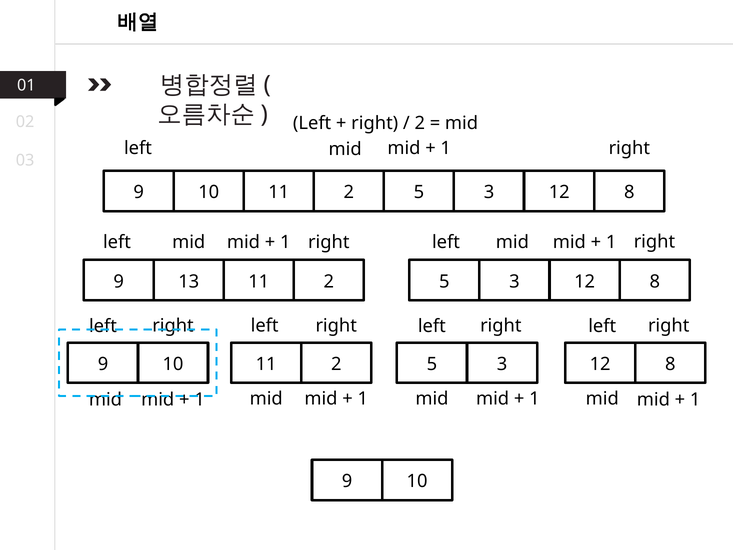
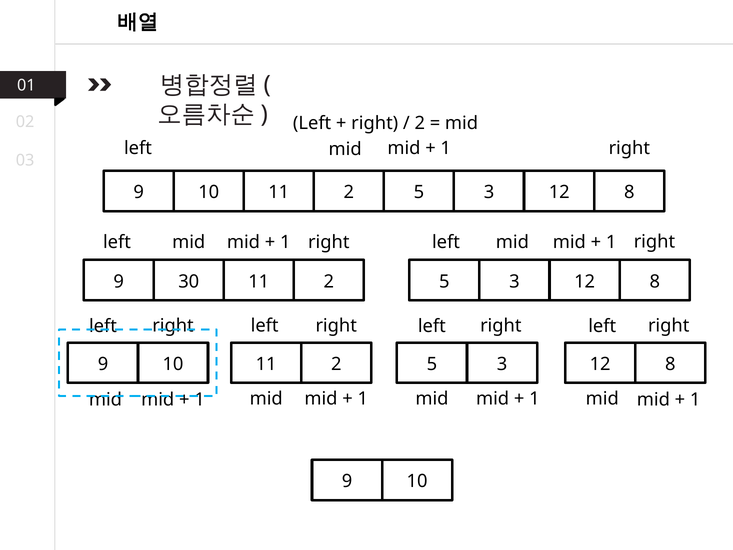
13: 13 -> 30
